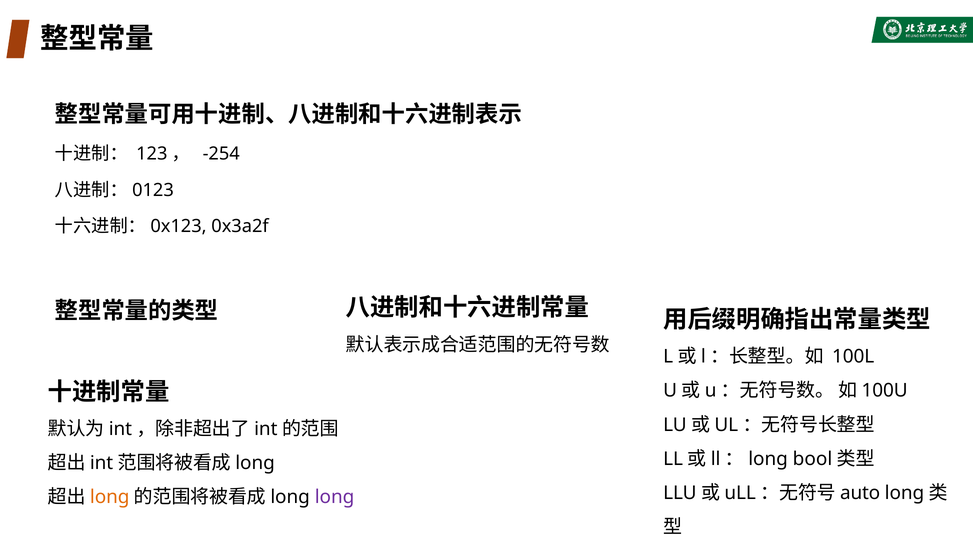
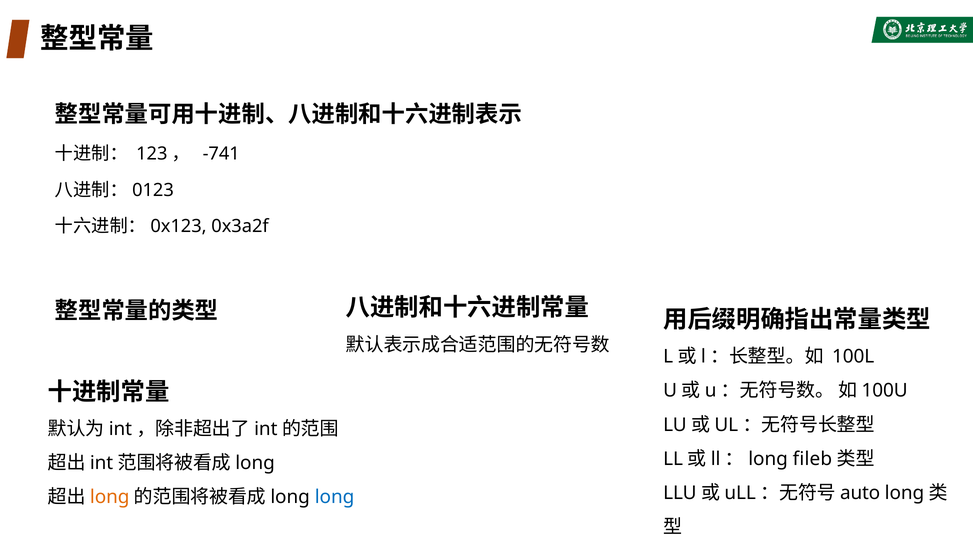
-254: -254 -> -741
bool: bool -> fileb
long at (335, 497) colour: purple -> blue
